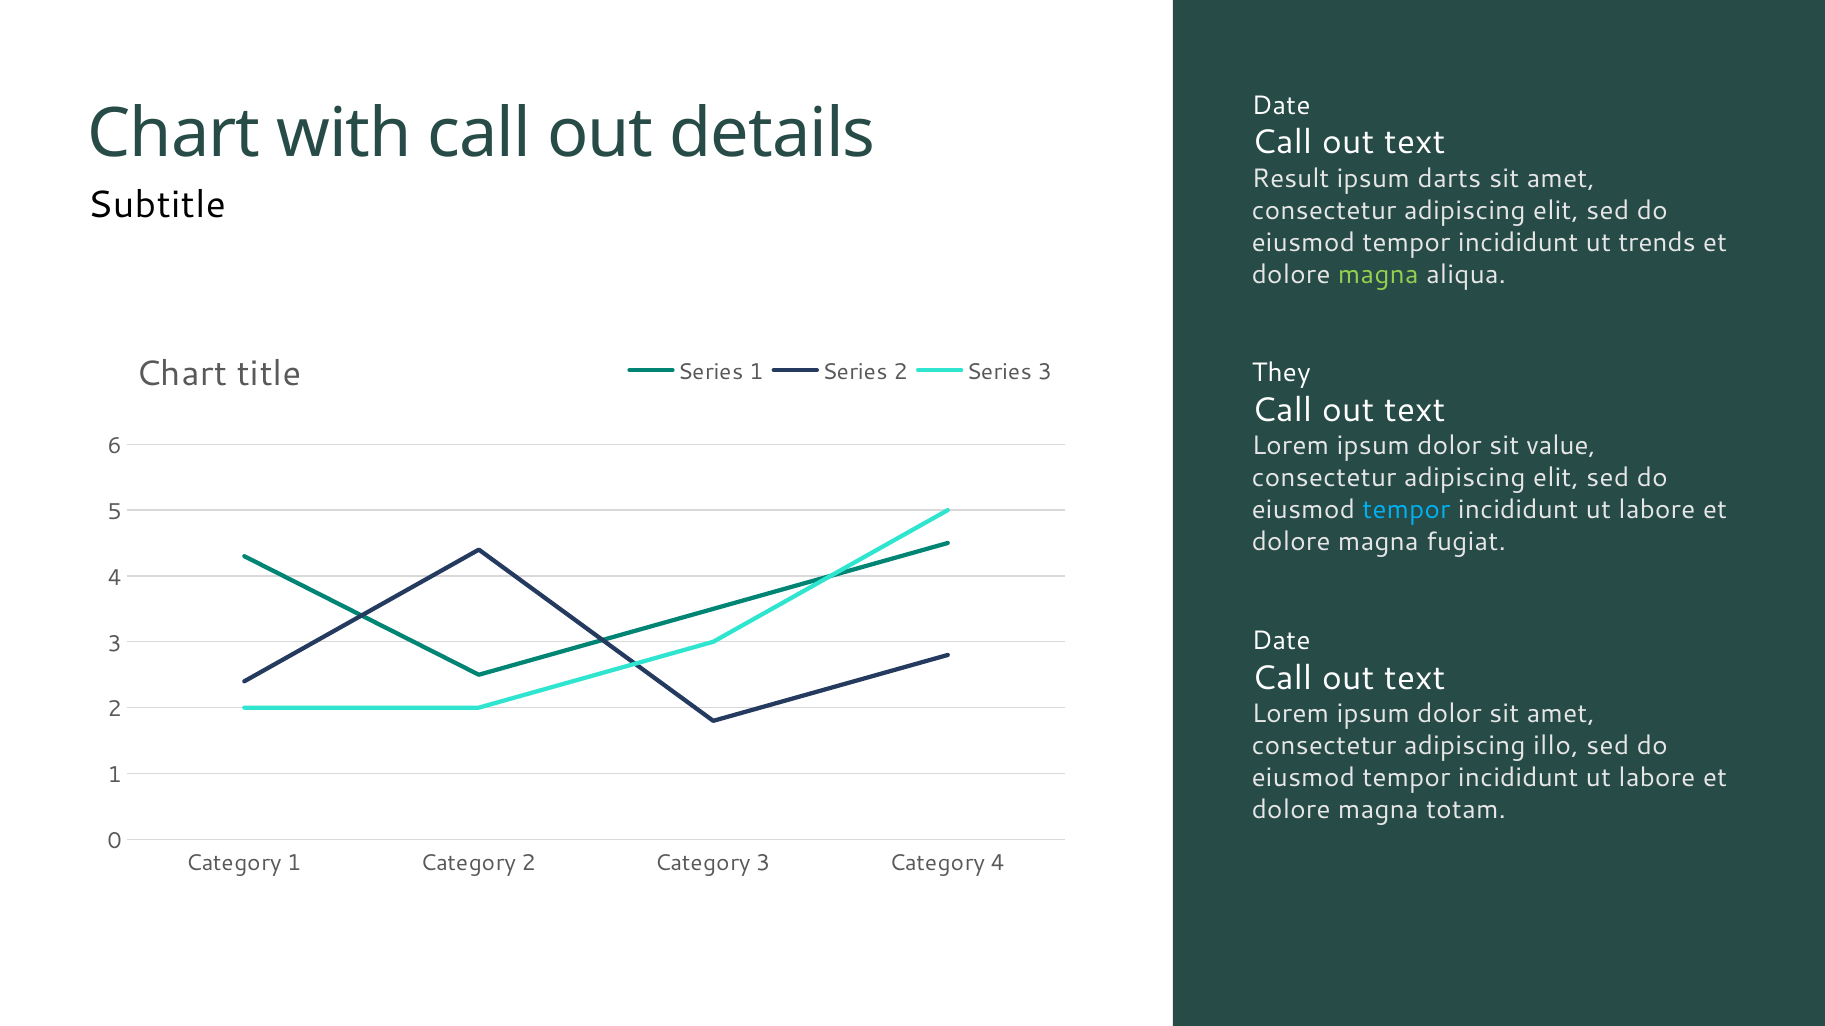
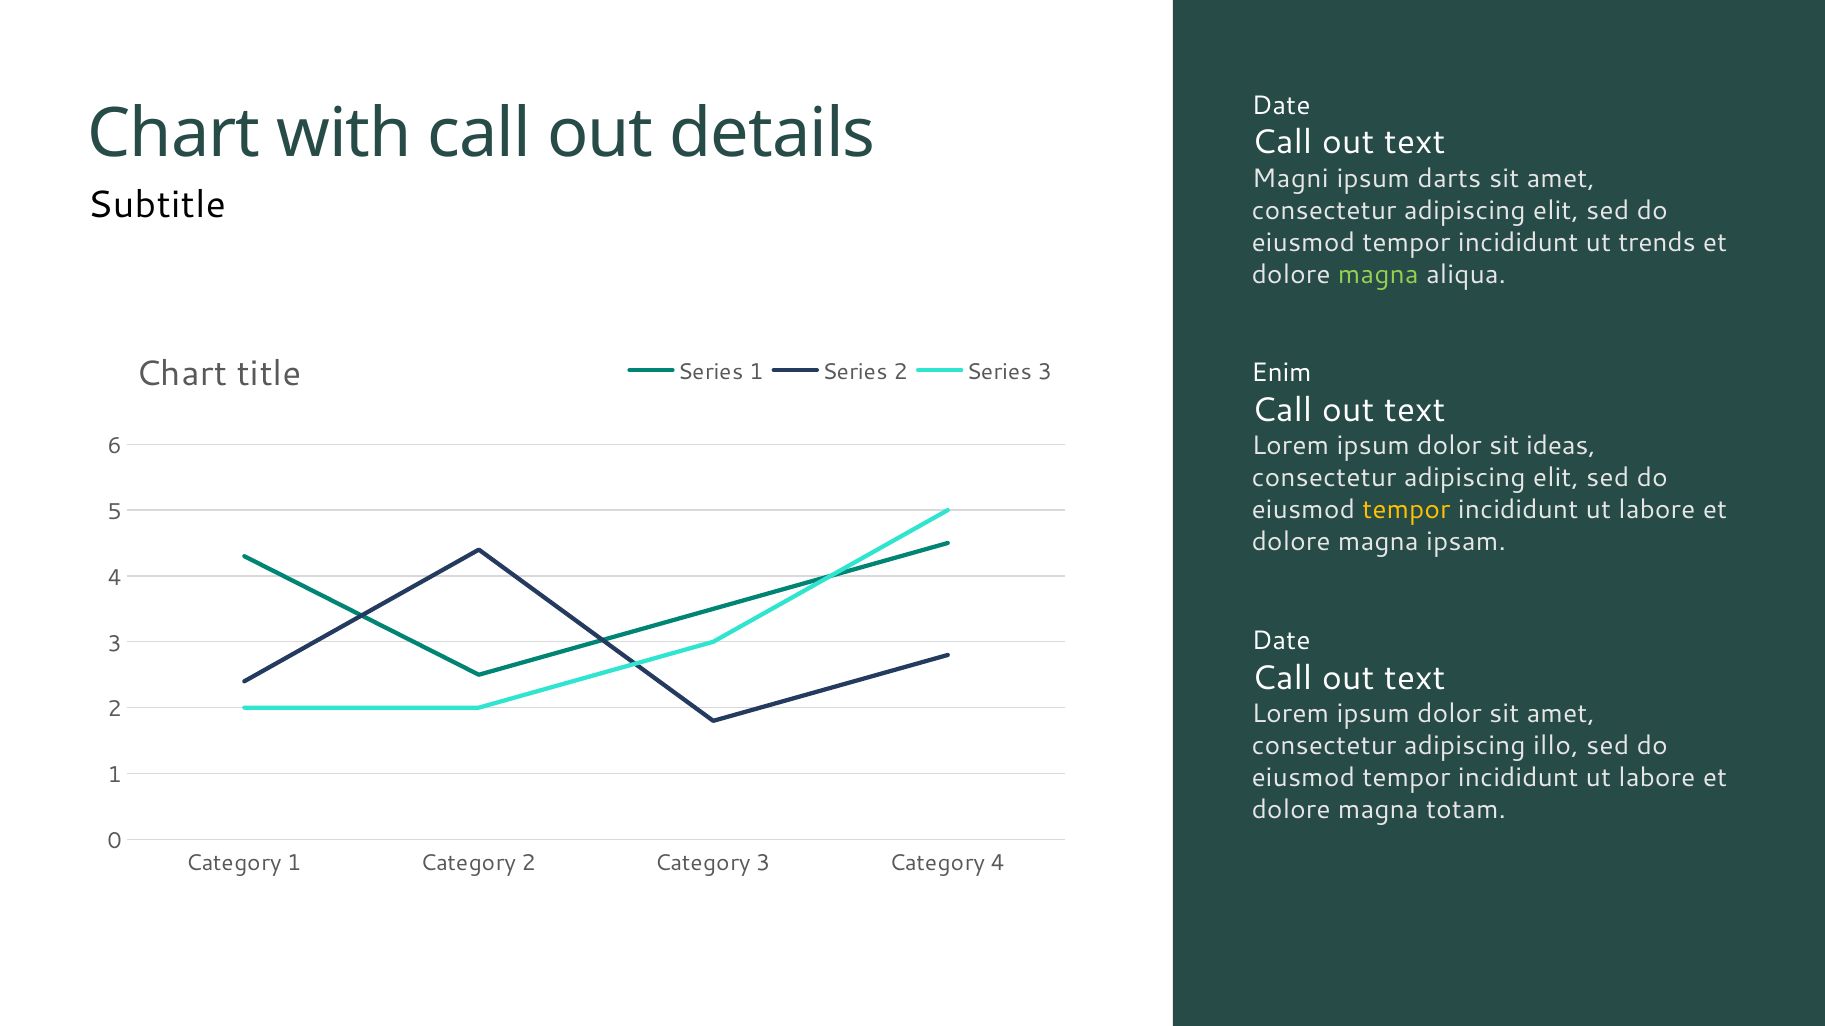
Result: Result -> Magni
They: They -> Enim
value: value -> ideas
tempor at (1406, 510) colour: light blue -> yellow
fugiat: fugiat -> ipsam
